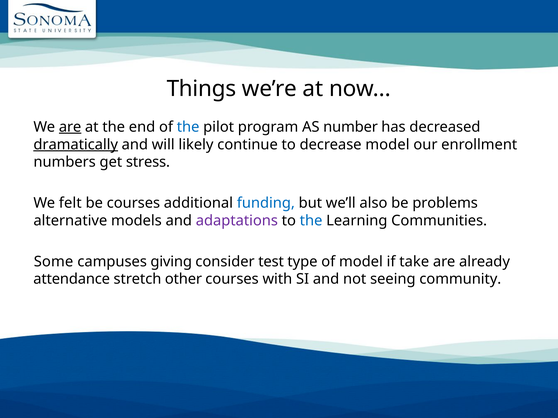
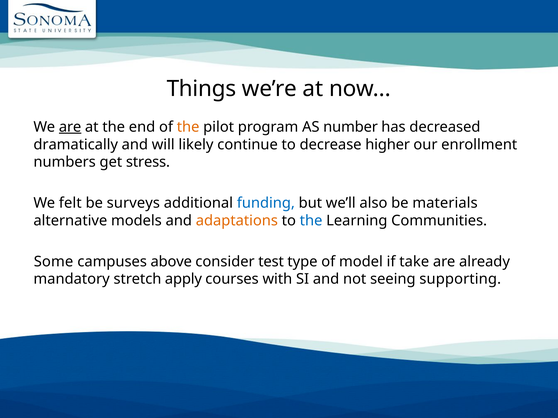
the at (188, 127) colour: blue -> orange
dramatically underline: present -> none
decrease model: model -> higher
be courses: courses -> surveys
problems: problems -> materials
adaptations colour: purple -> orange
giving: giving -> above
attendance: attendance -> mandatory
other: other -> apply
community: community -> supporting
